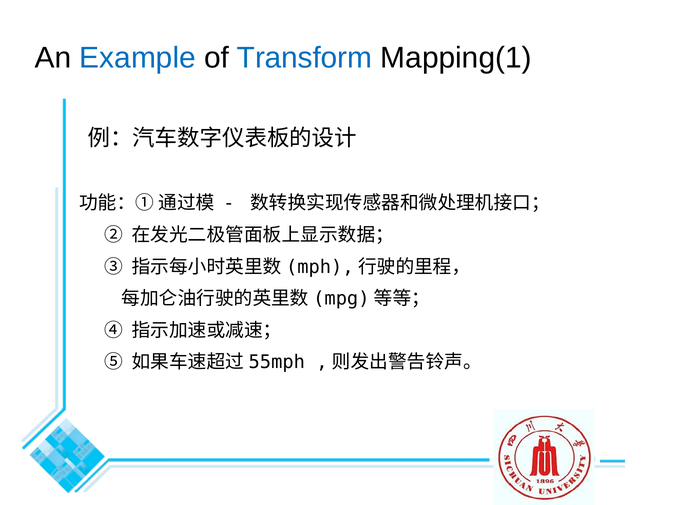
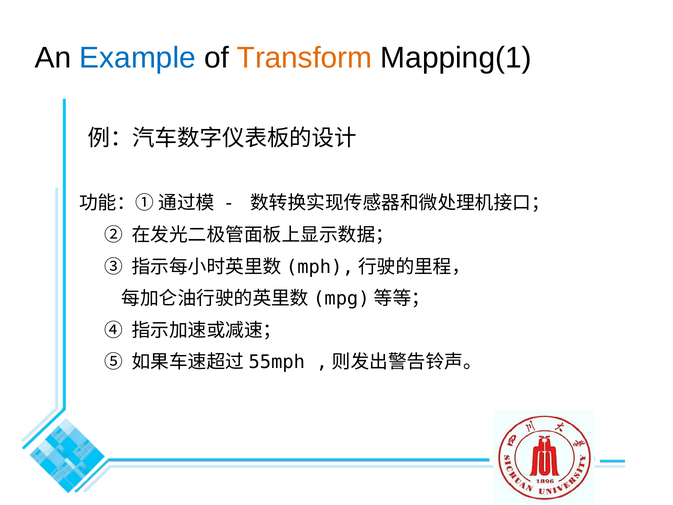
Transform colour: blue -> orange
